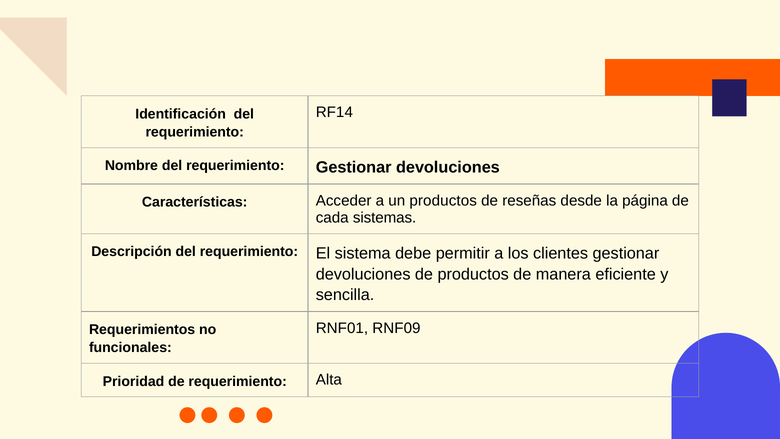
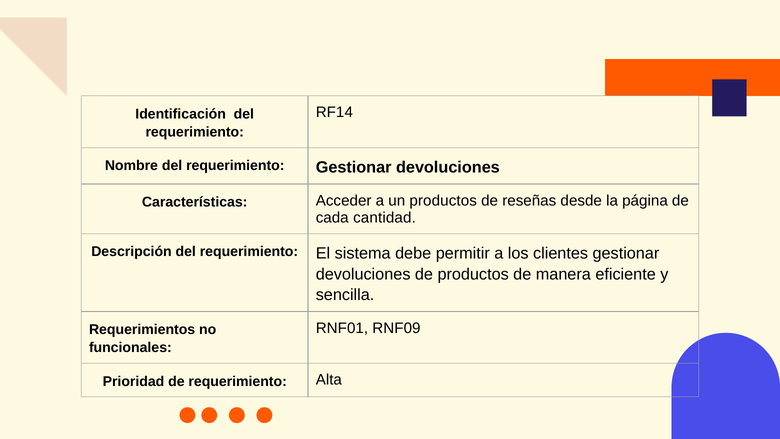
sistemas: sistemas -> cantidad
